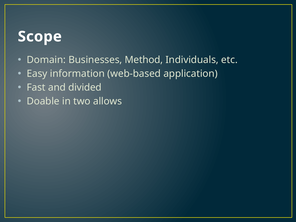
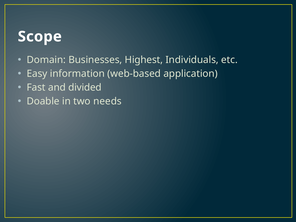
Method: Method -> Highest
allows: allows -> needs
